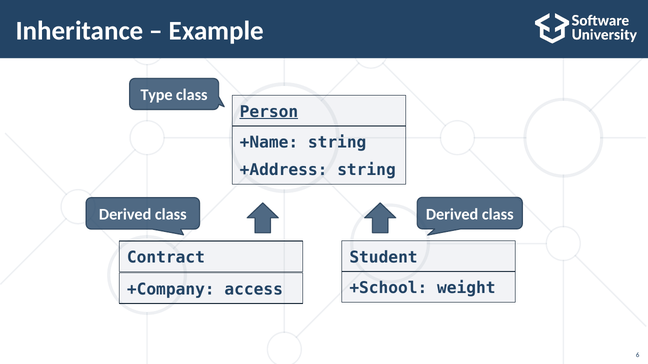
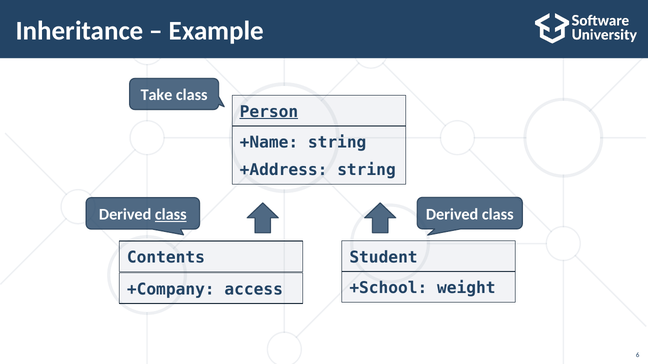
Type: Type -> Take
class at (171, 215) underline: none -> present
Contract: Contract -> Contents
